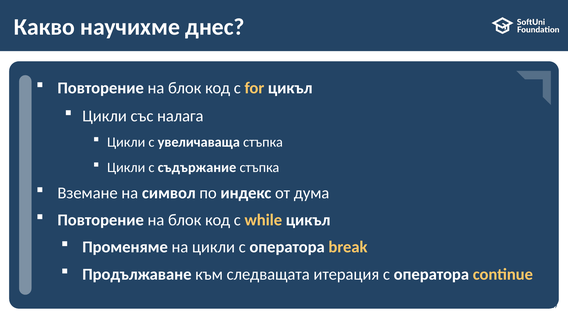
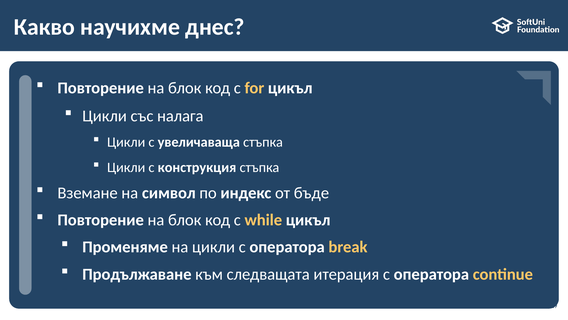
съдържание: съдържание -> конструкция
дума: дума -> бъде
